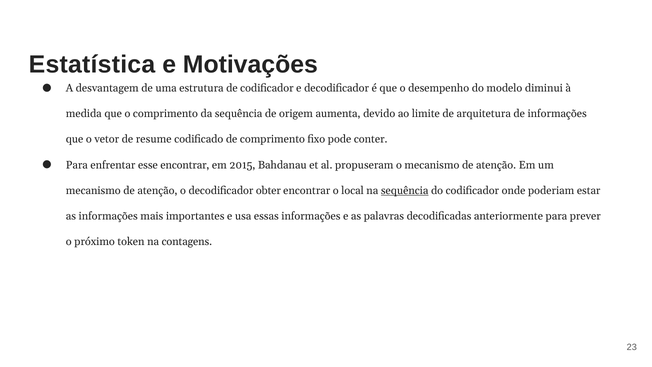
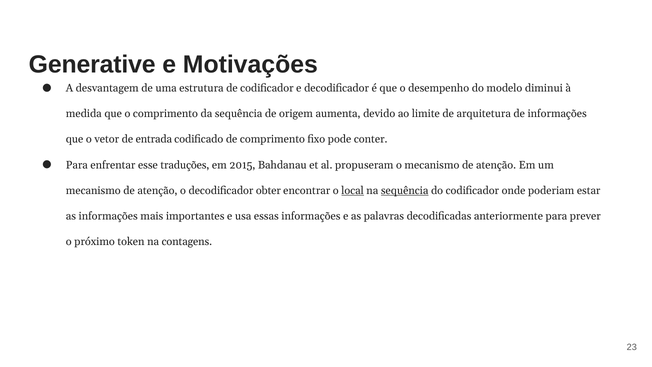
Estatística: Estatística -> Generative
resume: resume -> entrada
esse encontrar: encontrar -> traduções
local underline: none -> present
